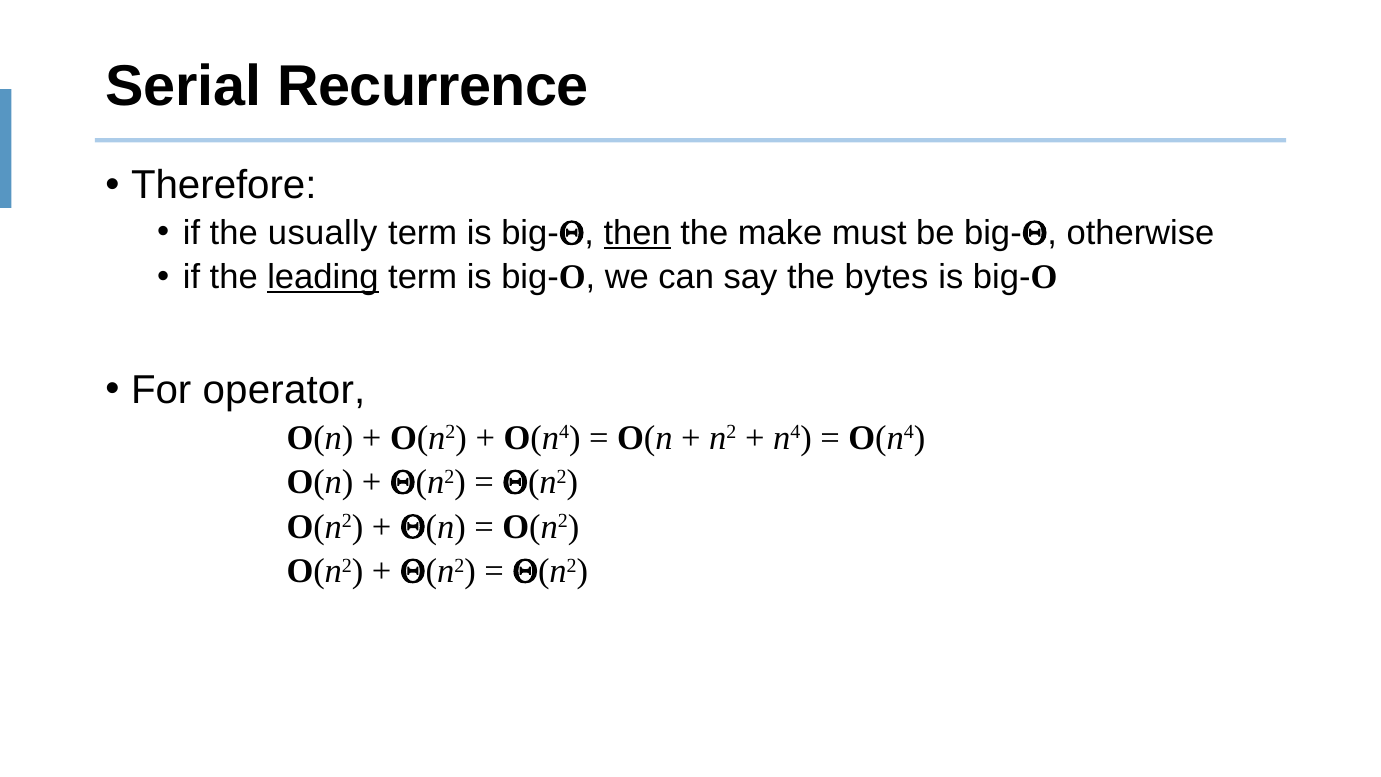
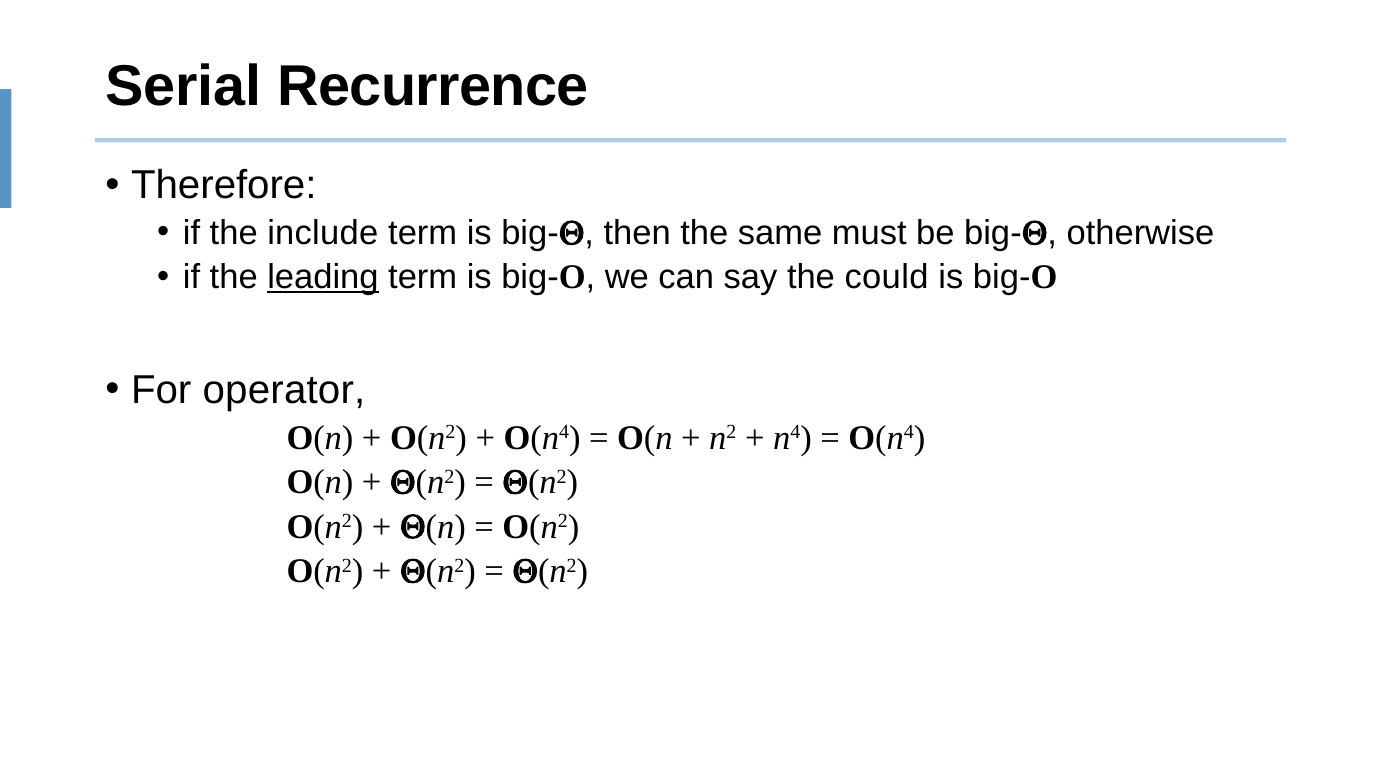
usually: usually -> include
then underline: present -> none
make: make -> same
bytes: bytes -> could
